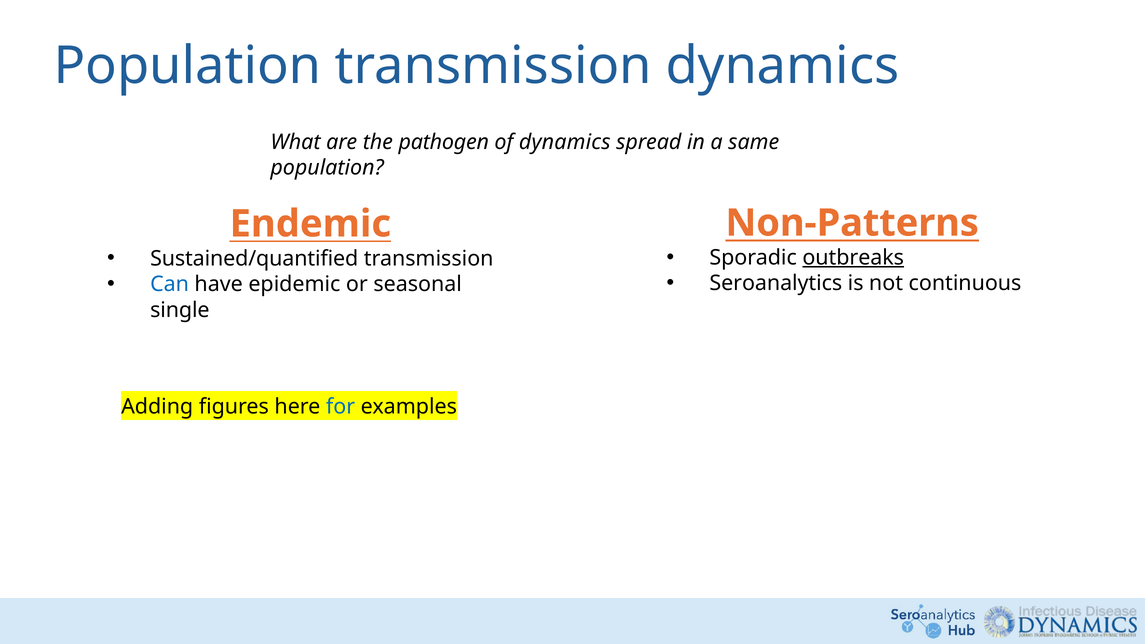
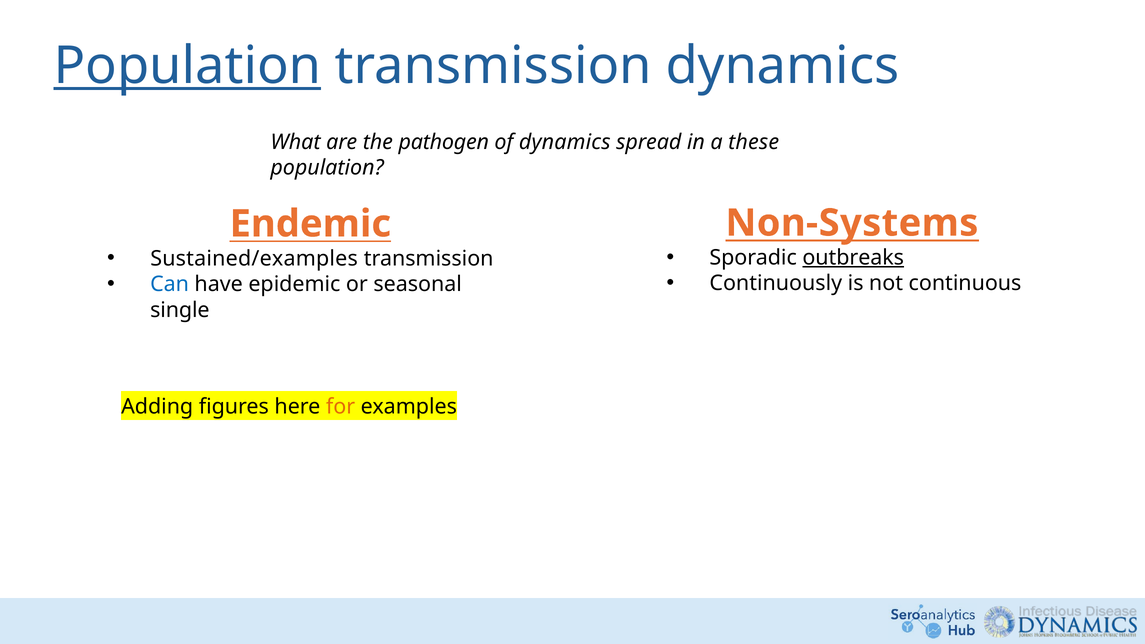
Population at (187, 66) underline: none -> present
same: same -> these
Non-Patterns: Non-Patterns -> Non-Systems
Sustained/quantified: Sustained/quantified -> Sustained/examples
Seroanalytics: Seroanalytics -> Continuously
for colour: blue -> orange
